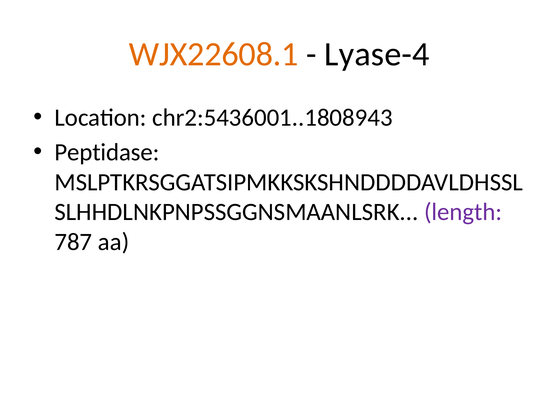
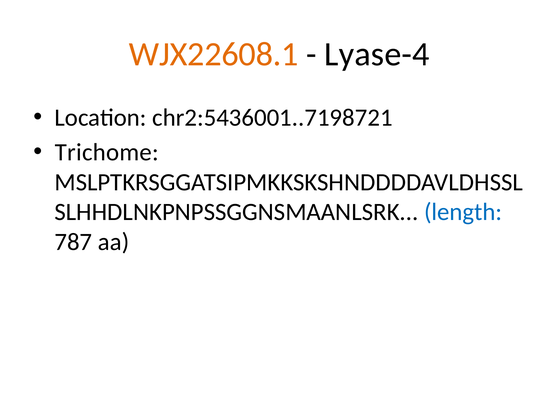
chr2:5436001..1808943: chr2:5436001..1808943 -> chr2:5436001..7198721
Peptidase: Peptidase -> Trichome
length colour: purple -> blue
